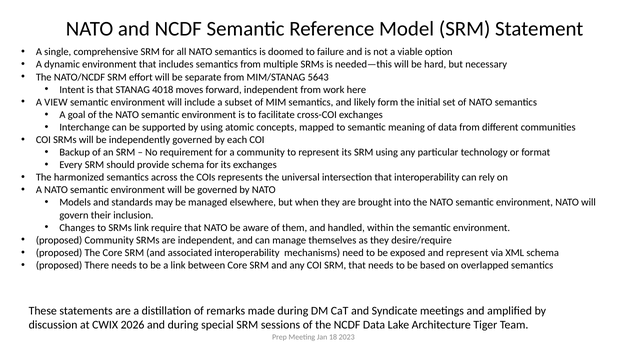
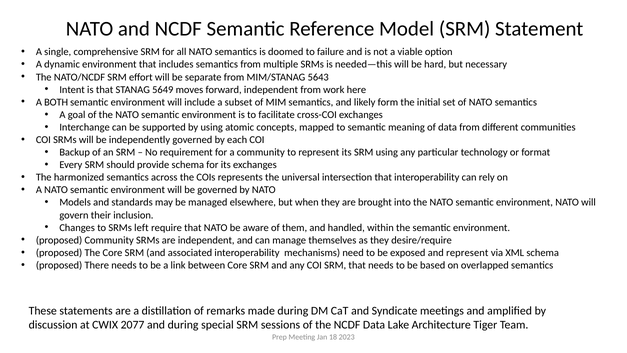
4018: 4018 -> 5649
VIEW: VIEW -> BOTH
SRMs link: link -> left
2026: 2026 -> 2077
